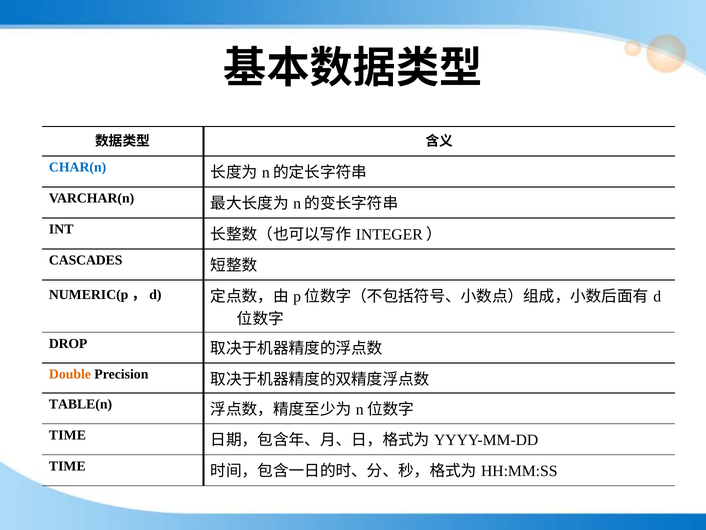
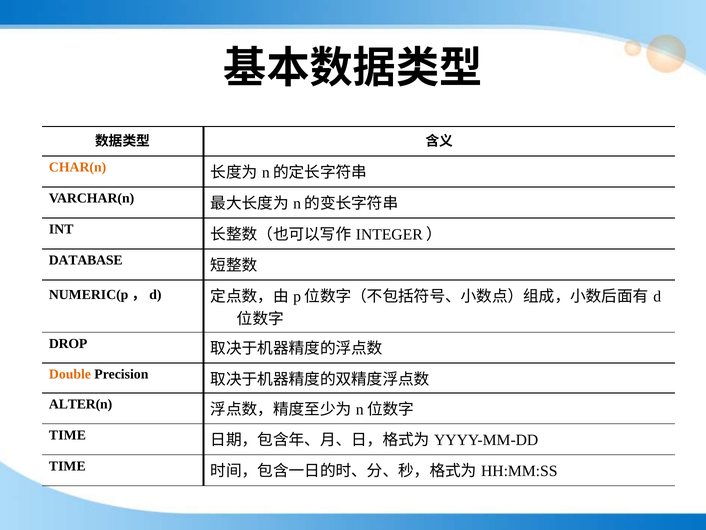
CHAR(n colour: blue -> orange
CASCADES: CASCADES -> DATABASE
TABLE(n: TABLE(n -> ALTER(n
